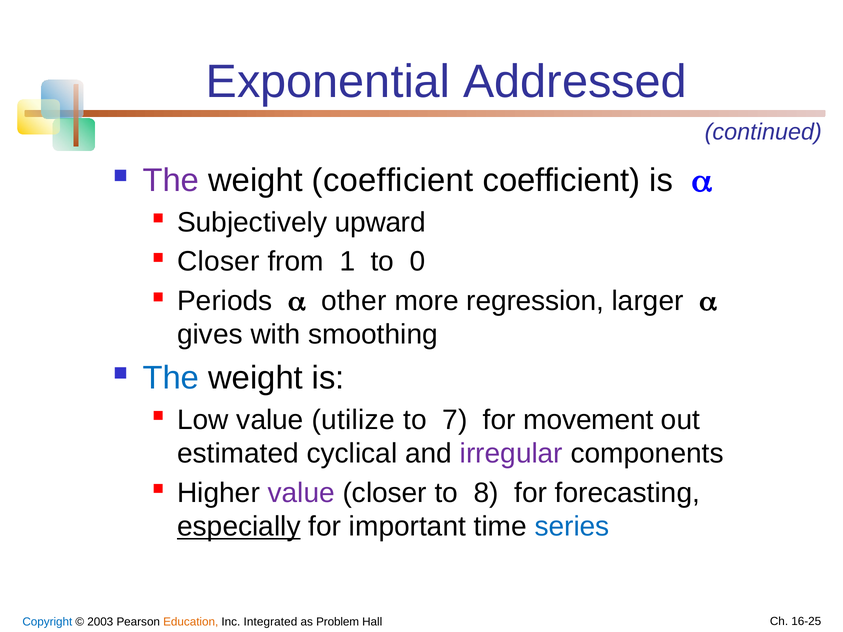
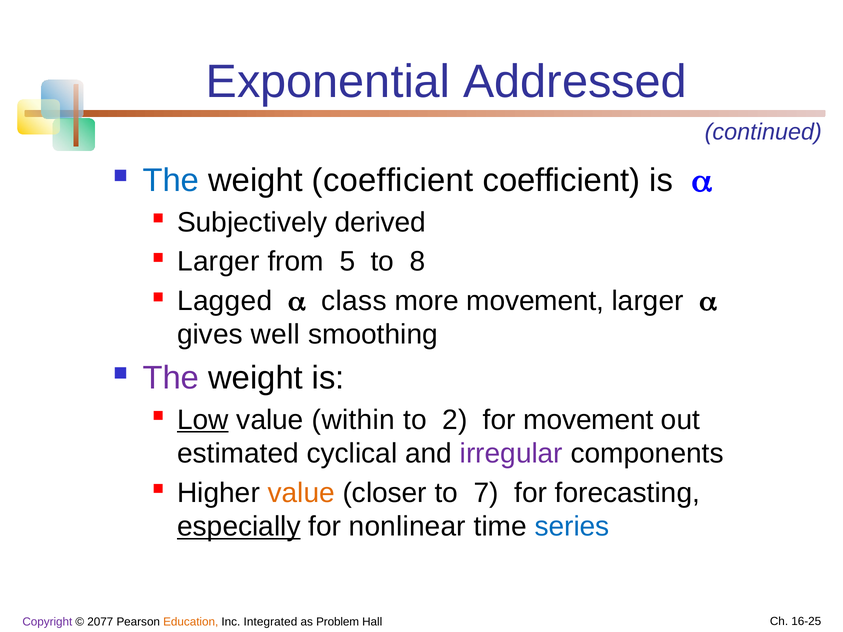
The at (171, 180) colour: purple -> blue
upward: upward -> derived
Closer at (218, 262): Closer -> Larger
1: 1 -> 5
0: 0 -> 8
Periods: Periods -> Lagged
other: other -> class
more regression: regression -> movement
with: with -> well
The at (171, 378) colour: blue -> purple
Low underline: none -> present
utilize: utilize -> within
7: 7 -> 2
value at (301, 493) colour: purple -> orange
8: 8 -> 7
important: important -> nonlinear
Copyright colour: blue -> purple
2003: 2003 -> 2077
